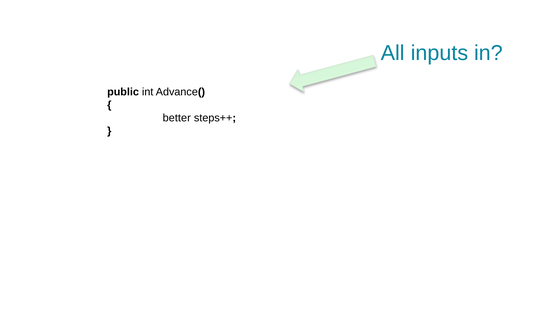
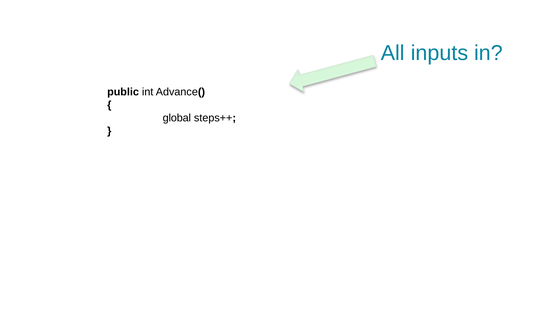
better: better -> global
